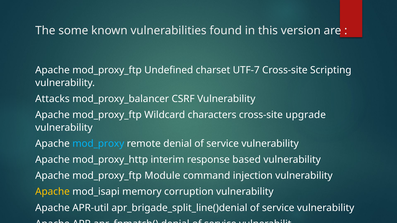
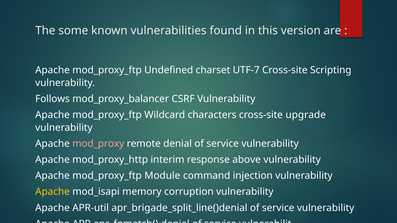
Attacks: Attacks -> Follows
mod_proxy colour: light blue -> pink
based: based -> above
